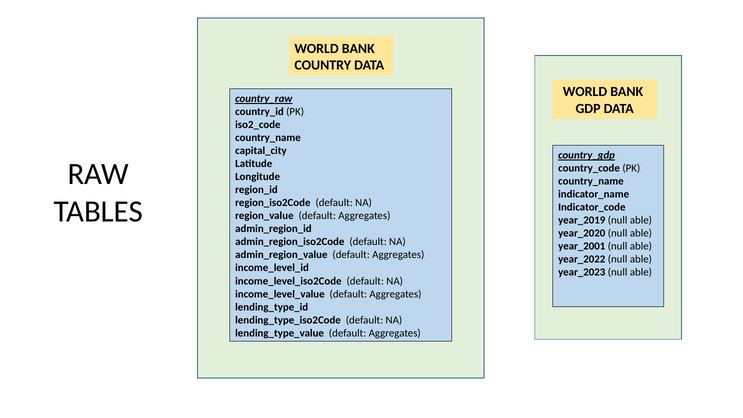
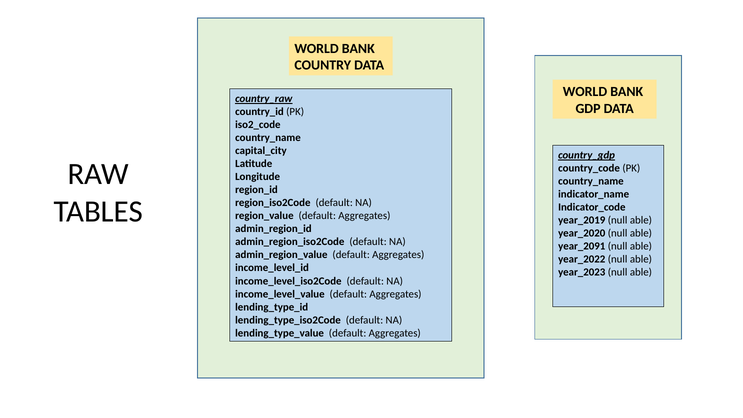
year_2001: year_2001 -> year_2091
